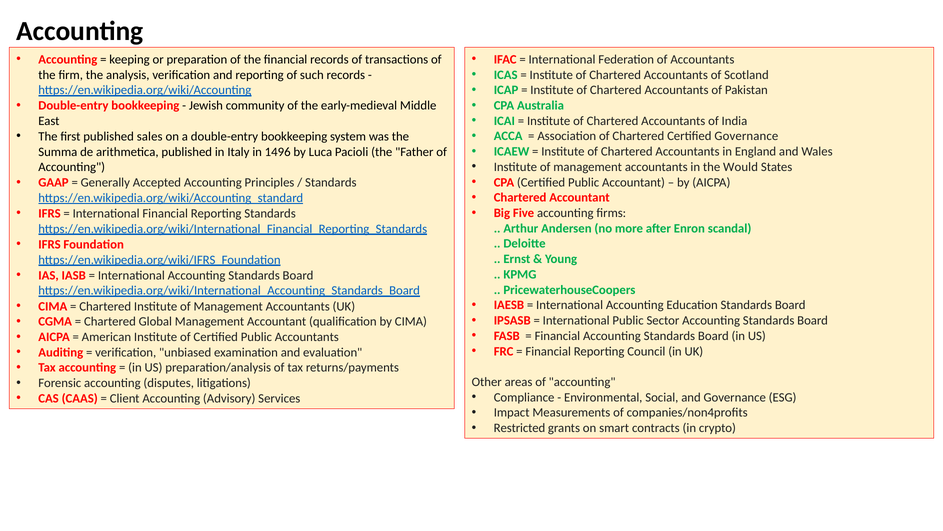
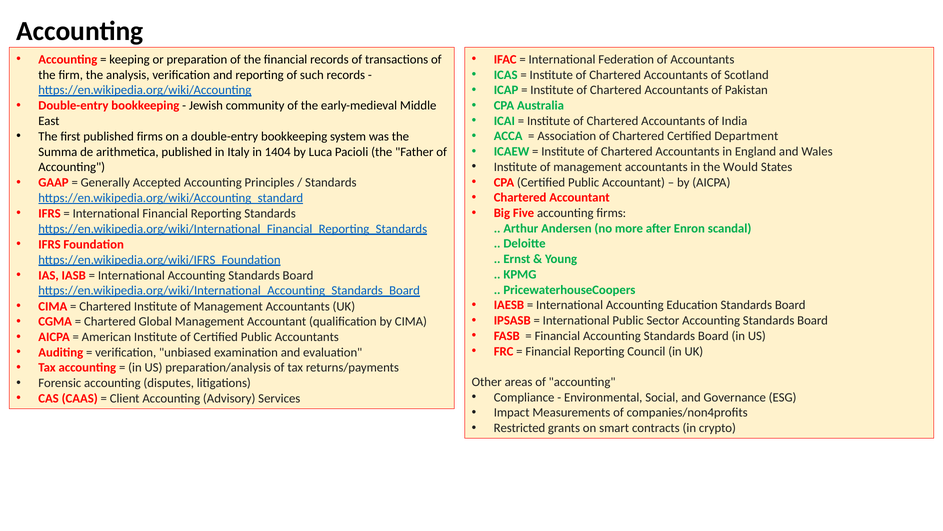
Certified Governance: Governance -> Department
published sales: sales -> firms
1496: 1496 -> 1404
